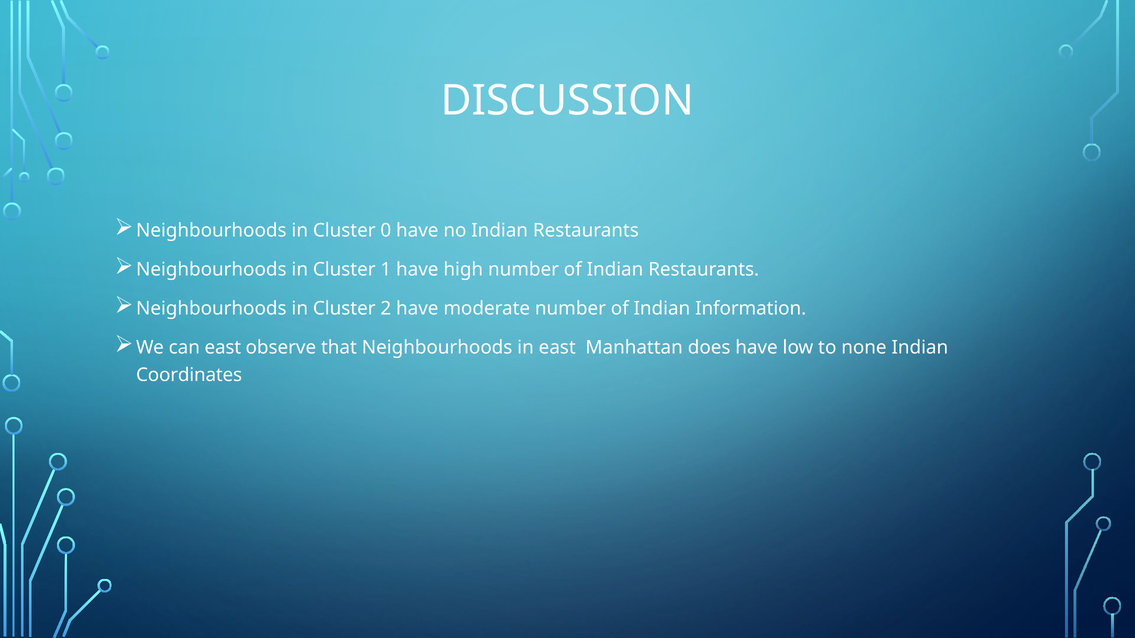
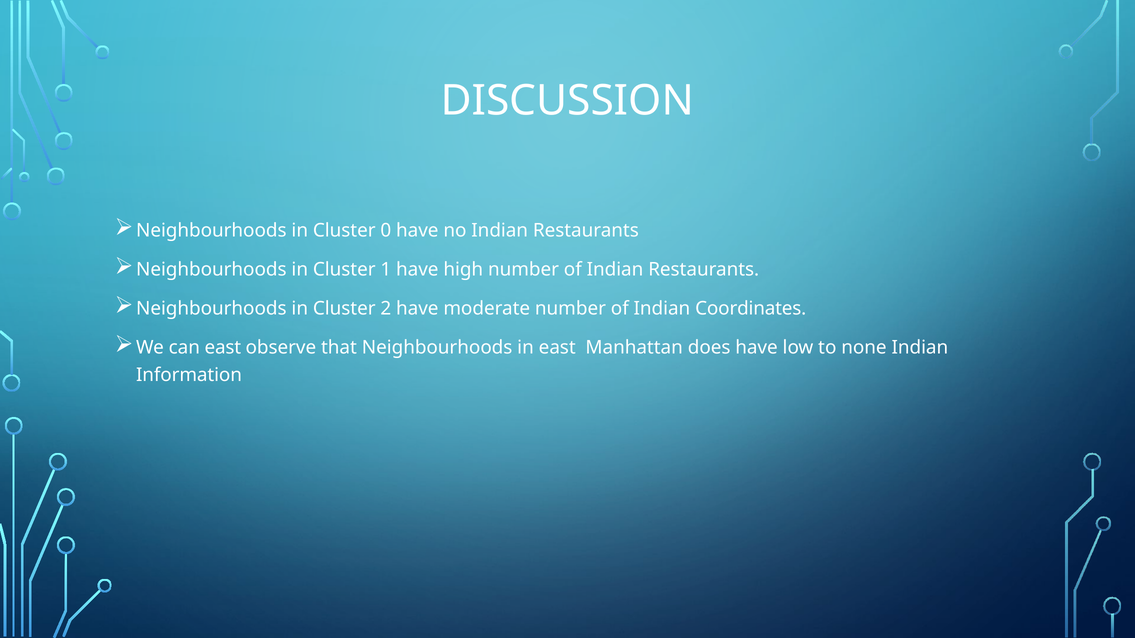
Information: Information -> Coordinates
Coordinates: Coordinates -> Information
